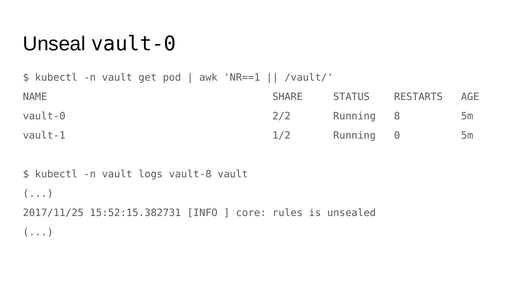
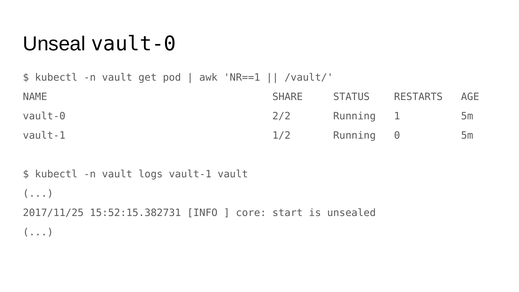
8: 8 -> 1
logs vault-8: vault-8 -> vault-1
rules: rules -> start
